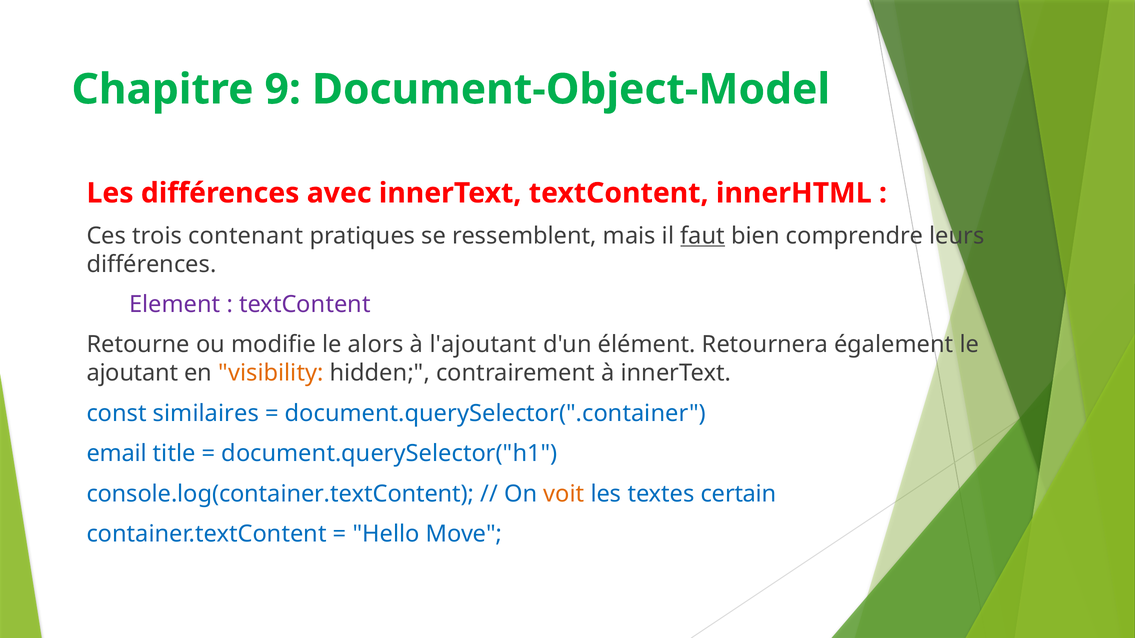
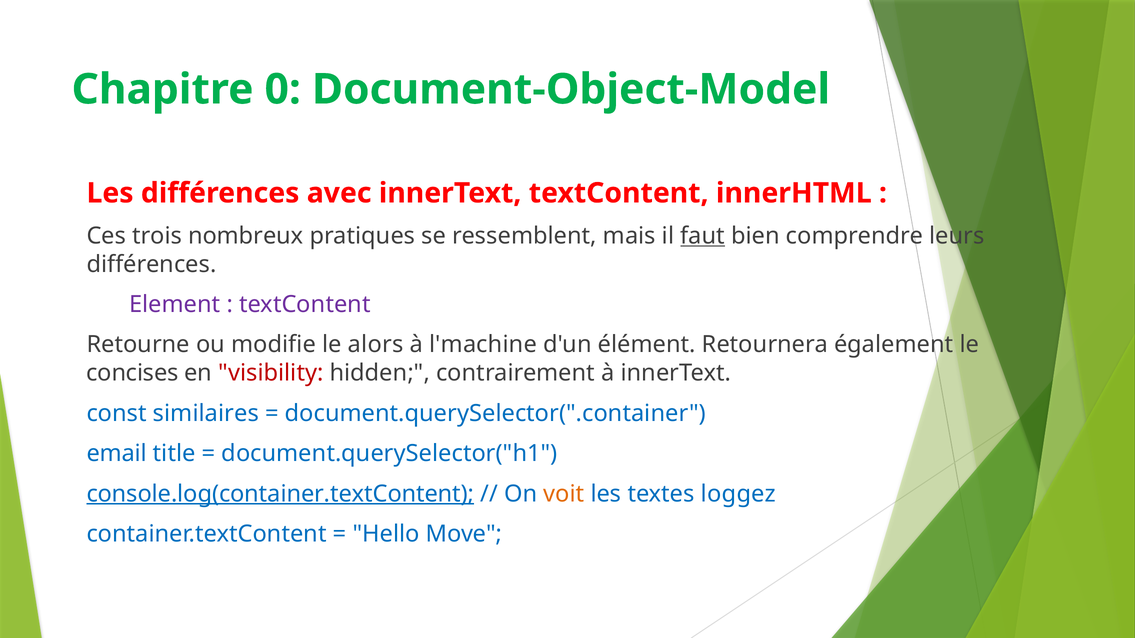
9: 9 -> 0
contenant: contenant -> nombreux
l'ajoutant: l'ajoutant -> l'machine
ajoutant: ajoutant -> concises
visibility colour: orange -> red
console.log(container.textContent underline: none -> present
certain: certain -> loggez
